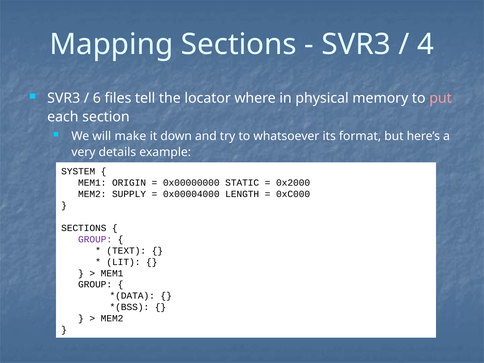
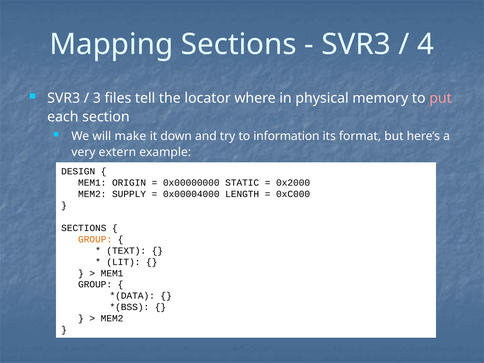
6: 6 -> 3
whatsoever: whatsoever -> information
details: details -> extern
SYSTEM: SYSTEM -> DESIGN
GROUP at (95, 239) colour: purple -> orange
